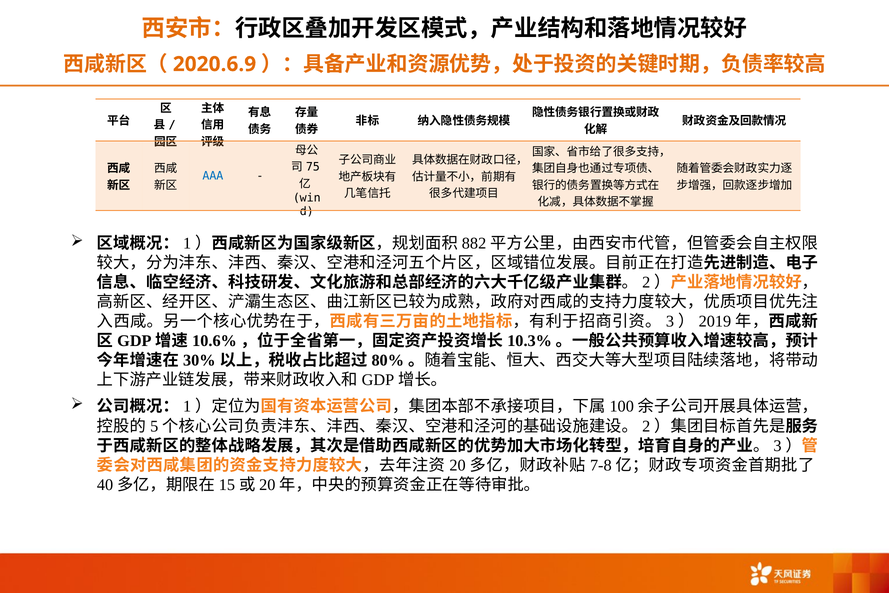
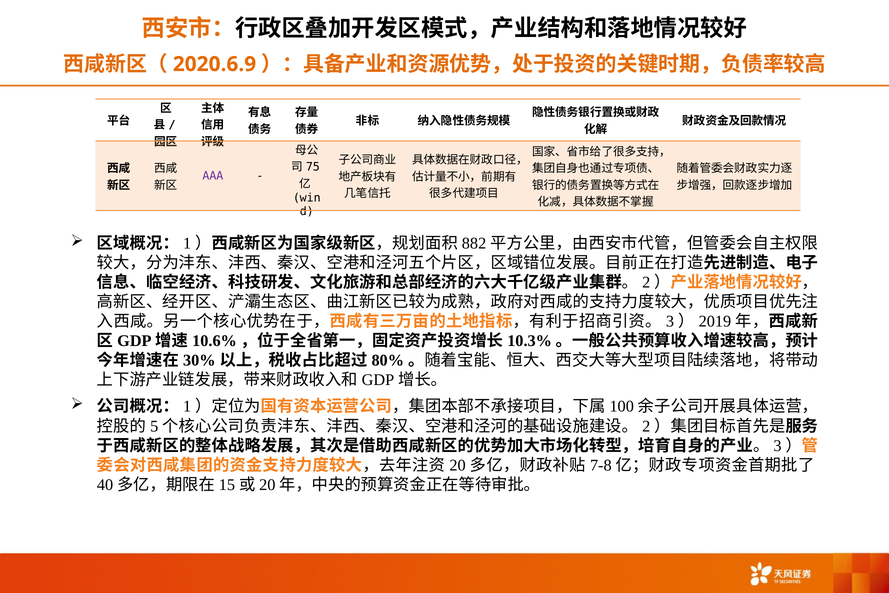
AAA colour: blue -> purple
